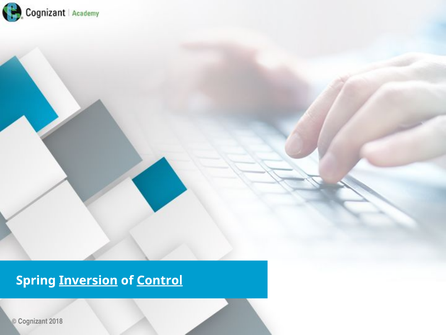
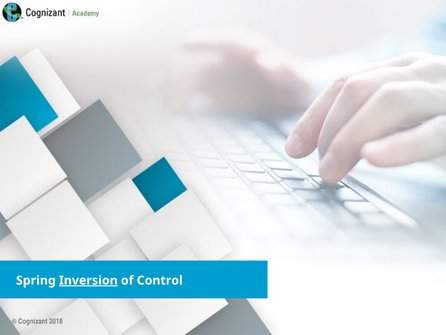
Control underline: present -> none
